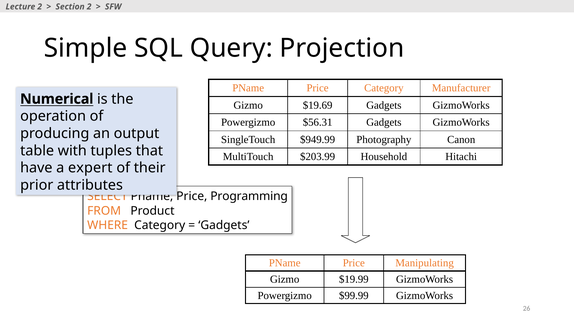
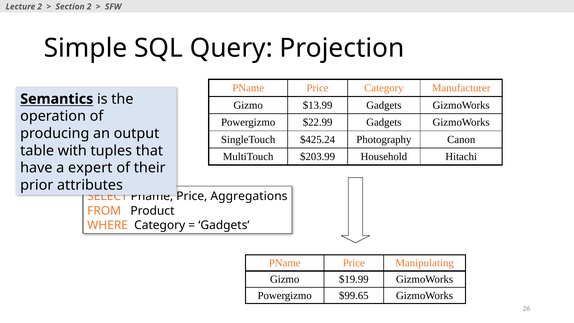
Numerical: Numerical -> Semantics
$19.69: $19.69 -> $13.99
$56.31: $56.31 -> $22.99
$949.99: $949.99 -> $425.24
Programming: Programming -> Aggregations
$99.99: $99.99 -> $99.65
